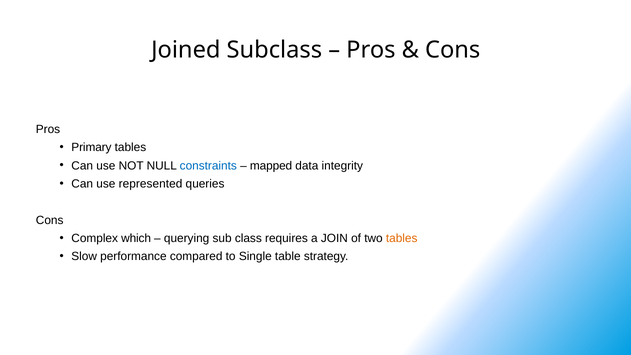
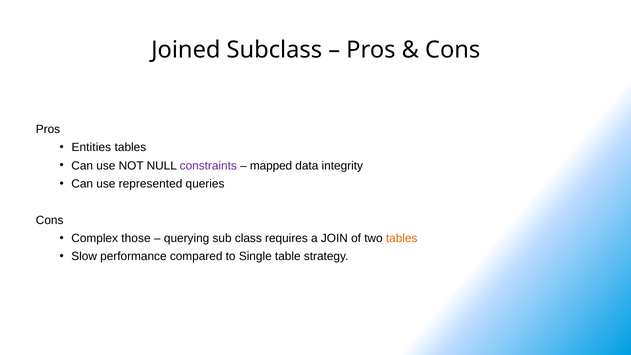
Primary: Primary -> Entities
constraints colour: blue -> purple
which: which -> those
